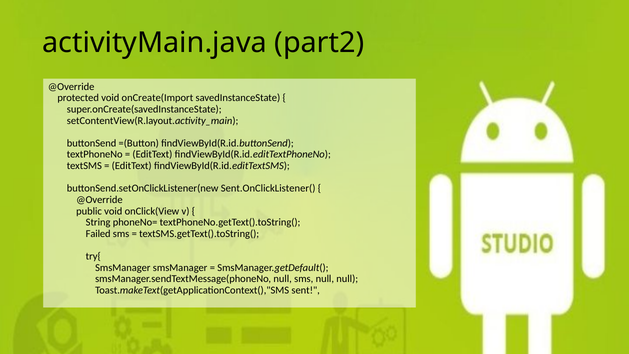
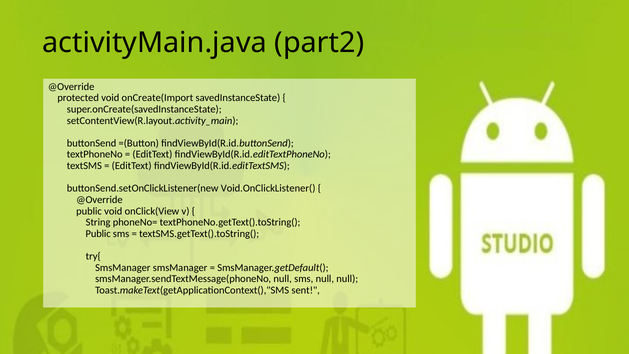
Sent.OnClickListener(: Sent.OnClickListener( -> Void.OnClickListener(
Failed at (98, 234): Failed -> Public
